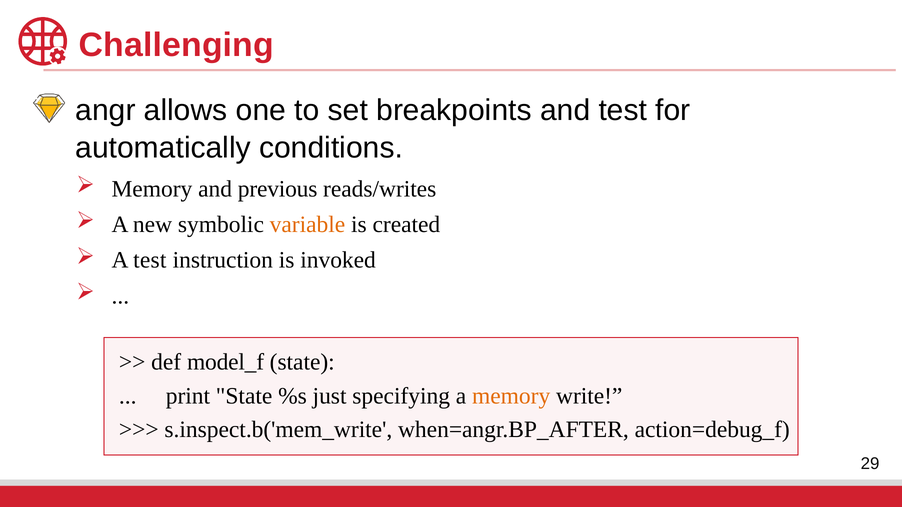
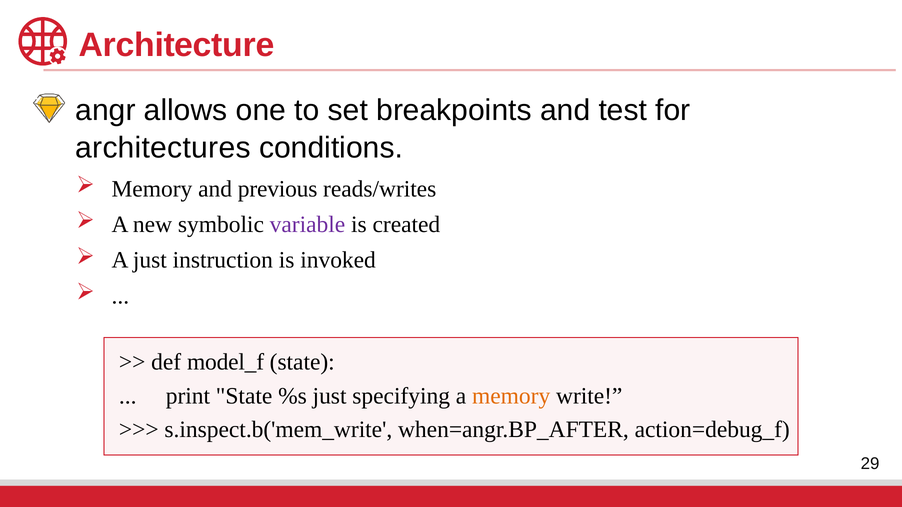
Challenging: Challenging -> Architecture
automatically: automatically -> architectures
variable colour: orange -> purple
A test: test -> just
